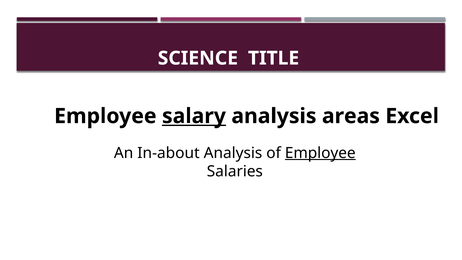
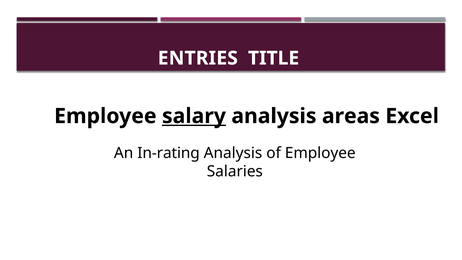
SCIENCE: SCIENCE -> ENTRIES
In-about: In-about -> In-rating
Employee at (320, 153) underline: present -> none
